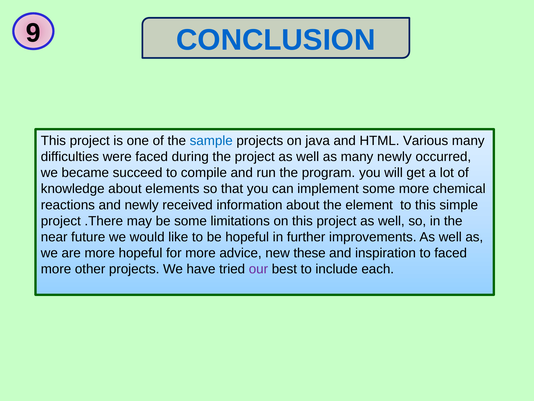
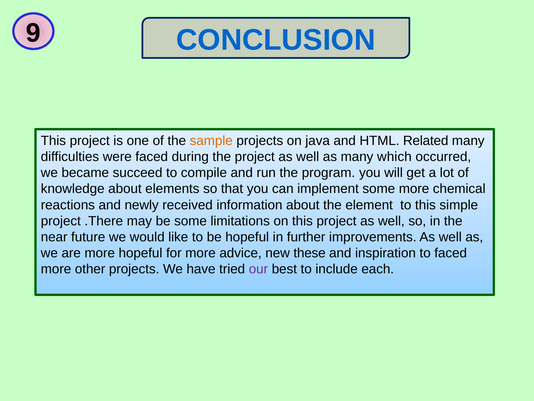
sample colour: blue -> orange
Various: Various -> Related
many newly: newly -> which
